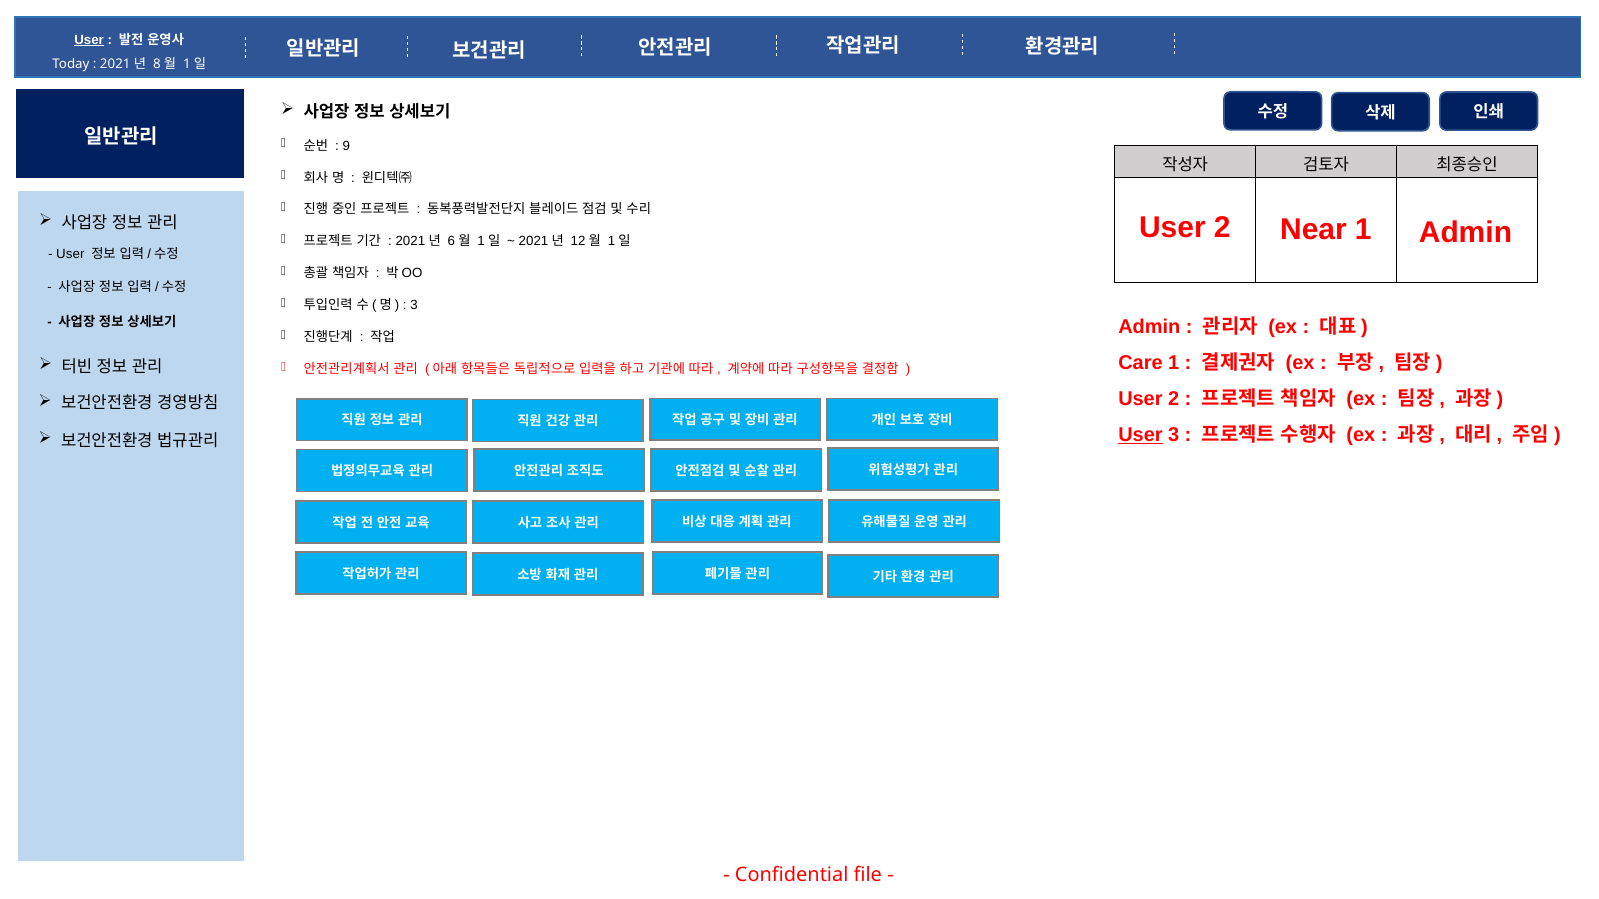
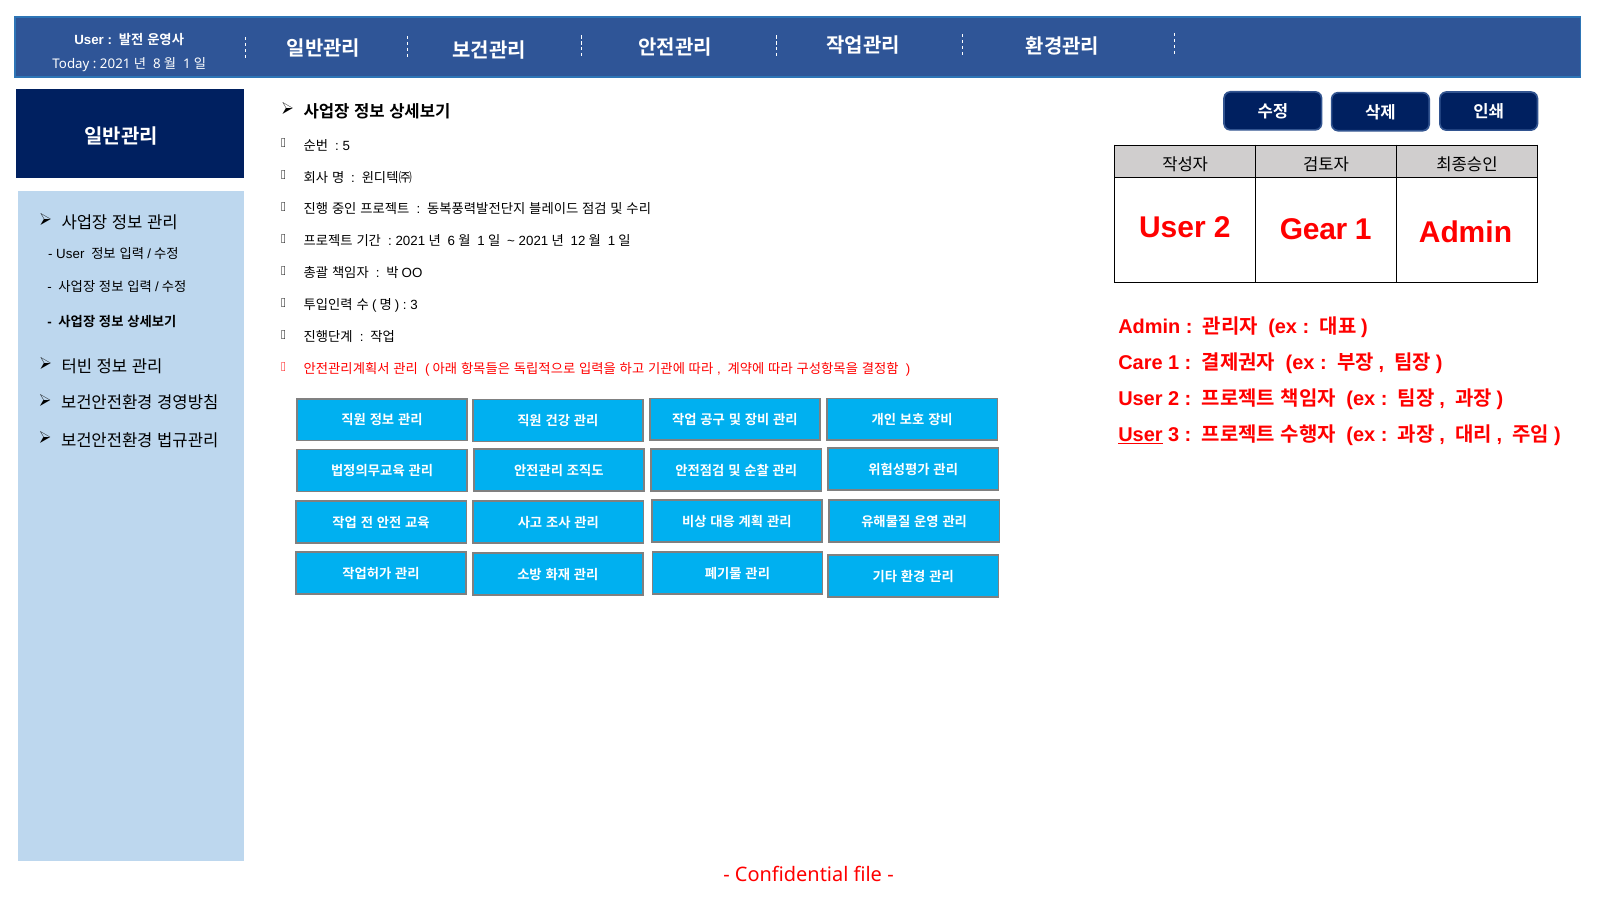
User at (89, 40) underline: present -> none
9: 9 -> 5
Near: Near -> Gear
